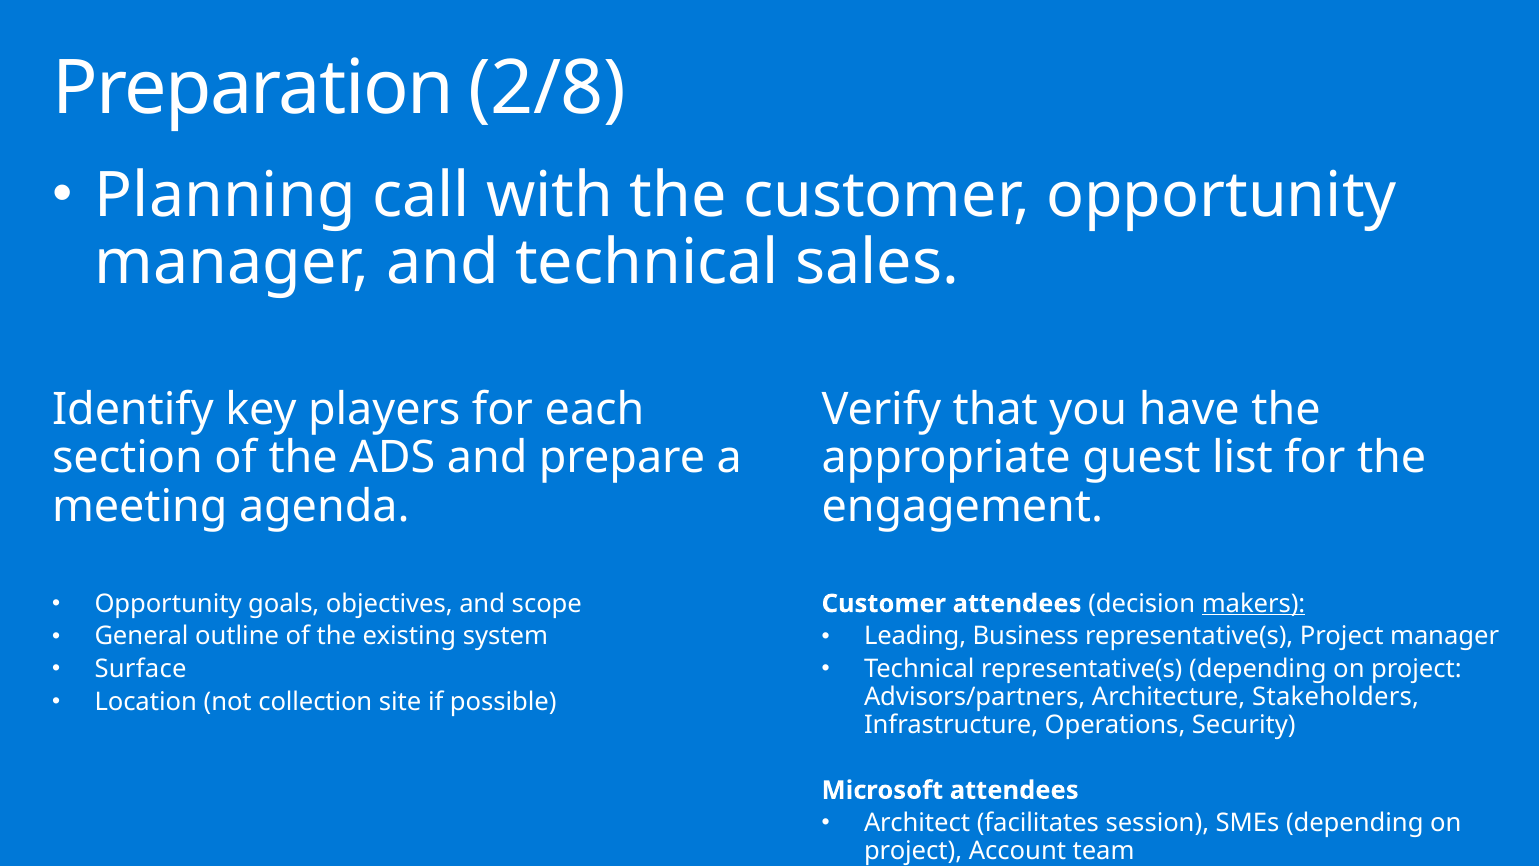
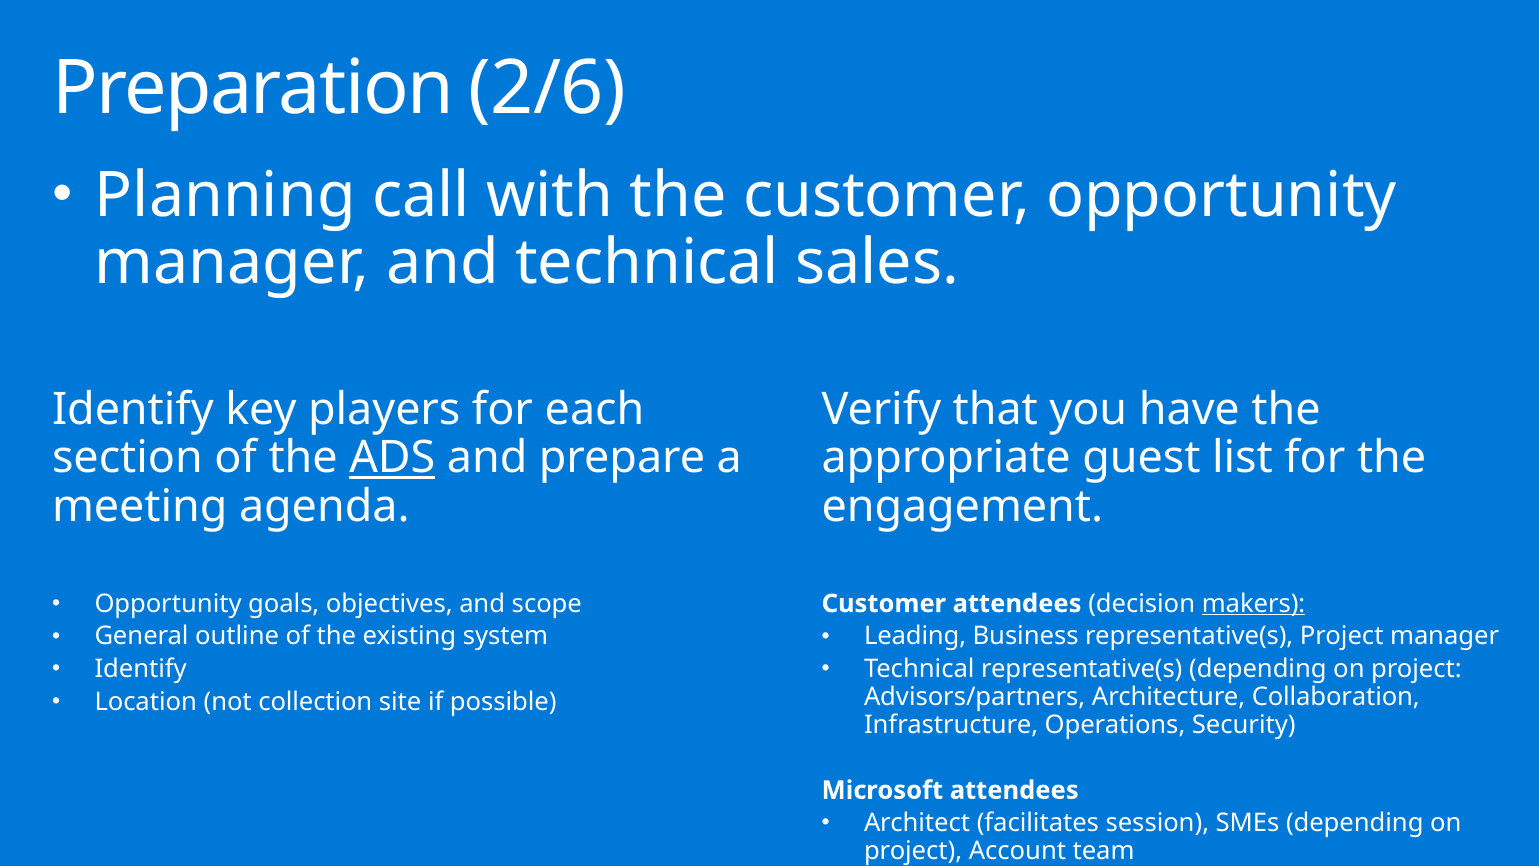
2/8: 2/8 -> 2/6
ADS underline: none -> present
Surface at (141, 669): Surface -> Identify
Stakeholders: Stakeholders -> Collaboration
